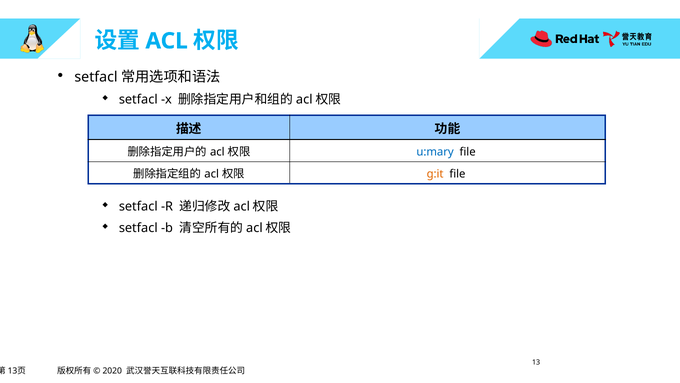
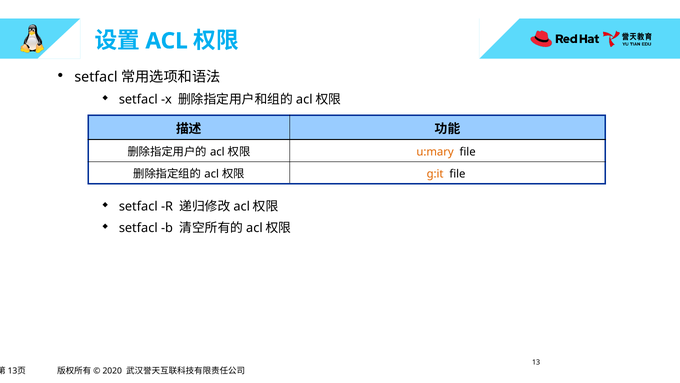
u:mary colour: blue -> orange
